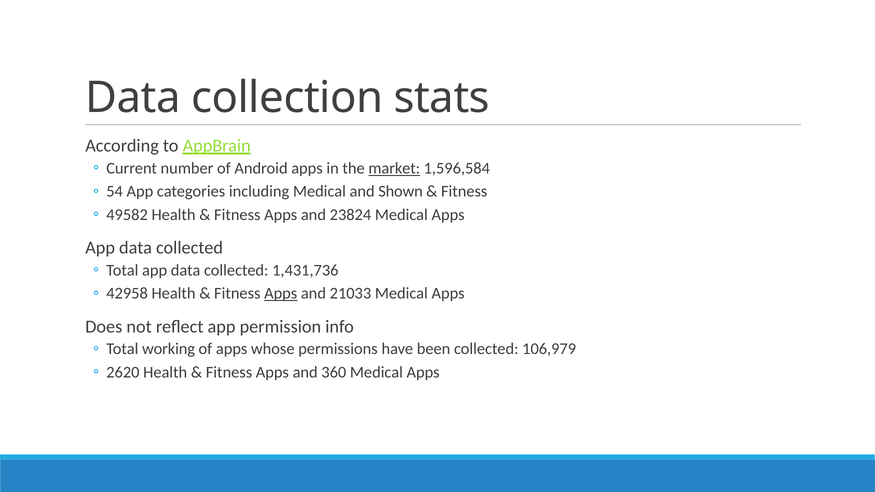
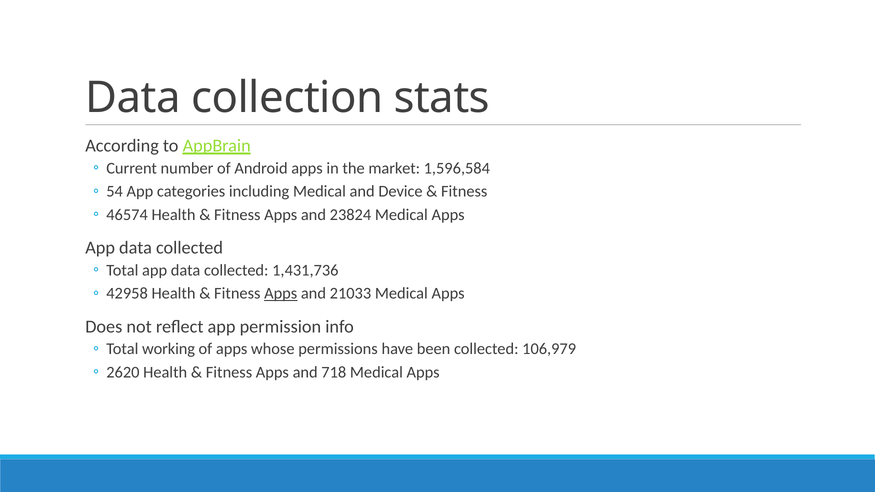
market underline: present -> none
Shown: Shown -> Device
49582: 49582 -> 46574
360: 360 -> 718
